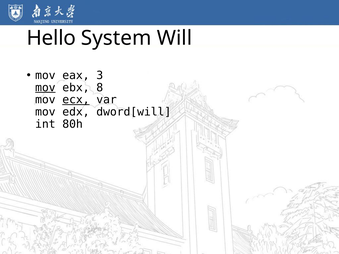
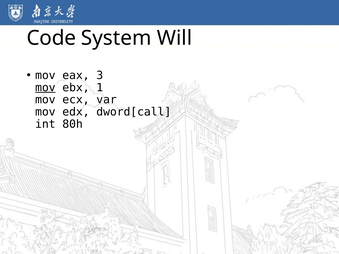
Hello: Hello -> Code
8: 8 -> 1
ecx underline: present -> none
dword[will: dword[will -> dword[call
